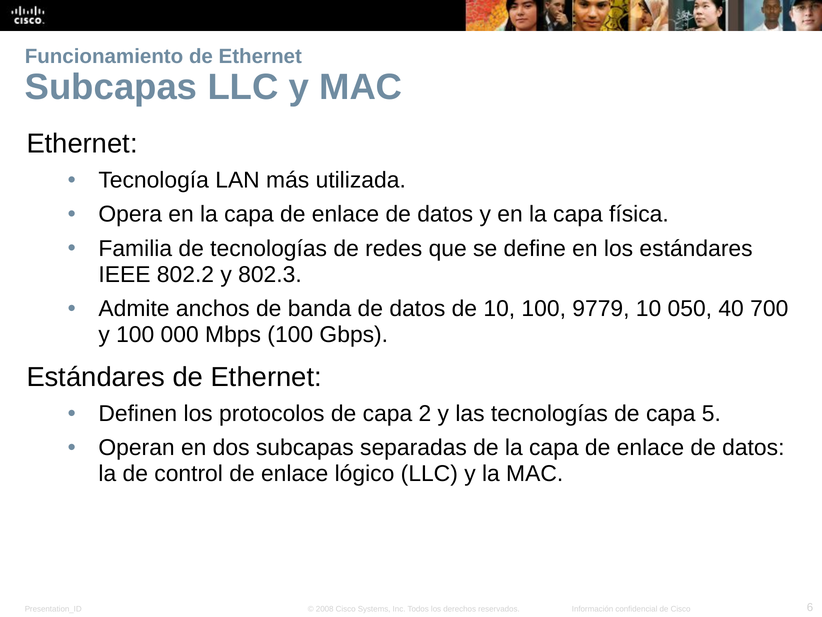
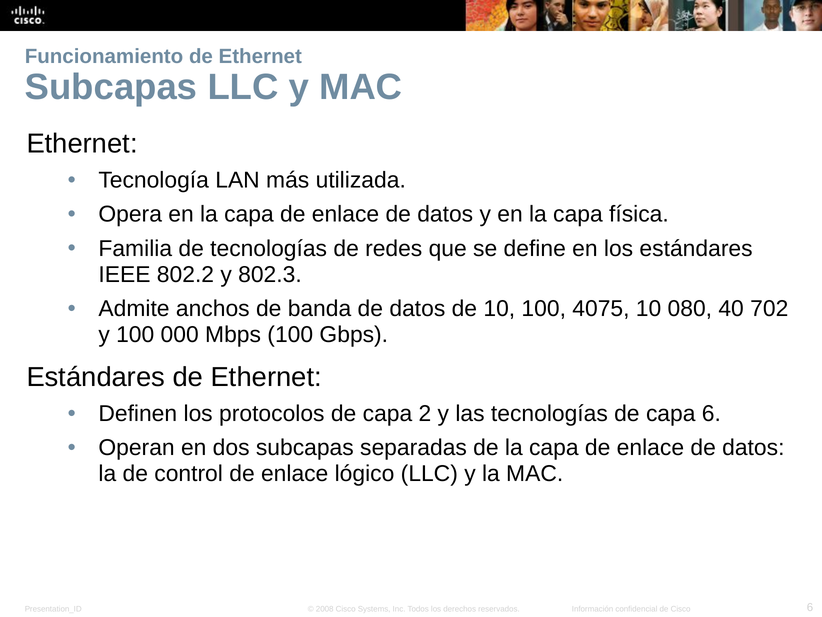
9779: 9779 -> 4075
050: 050 -> 080
700: 700 -> 702
capa 5: 5 -> 6
